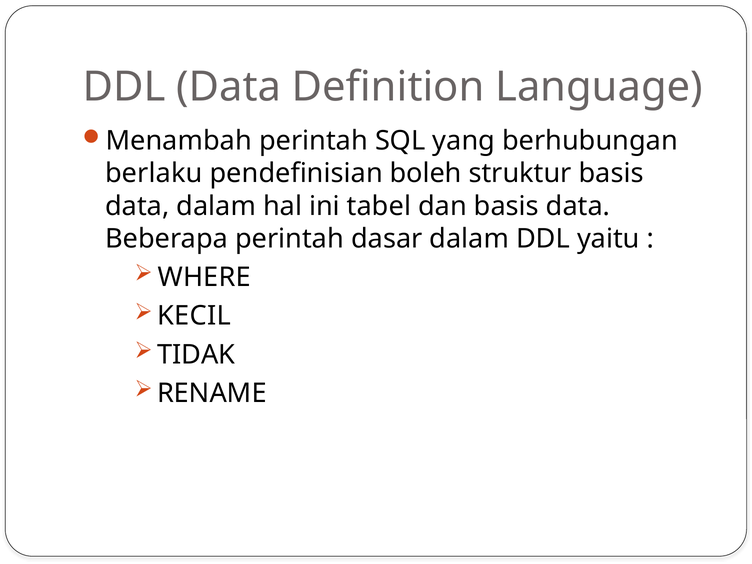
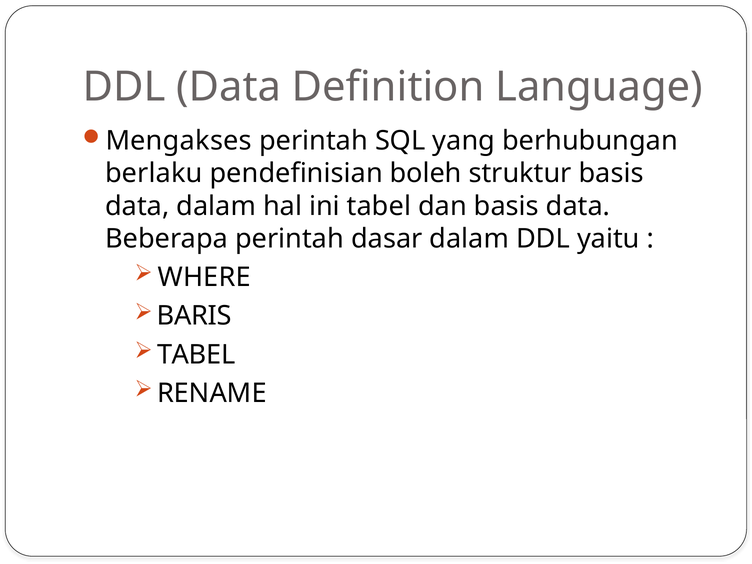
Menambah: Menambah -> Mengakses
KECIL: KECIL -> BARIS
TIDAK at (196, 355): TIDAK -> TABEL
